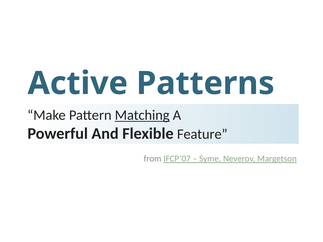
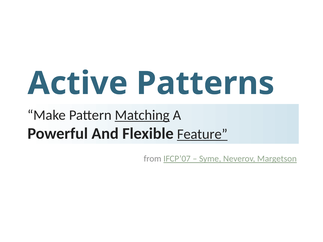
Feature underline: none -> present
